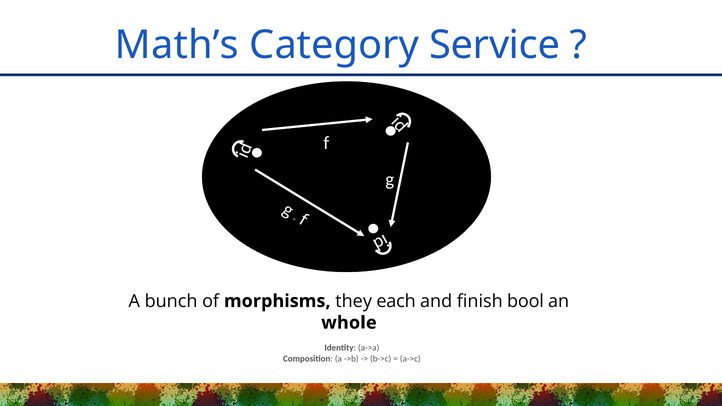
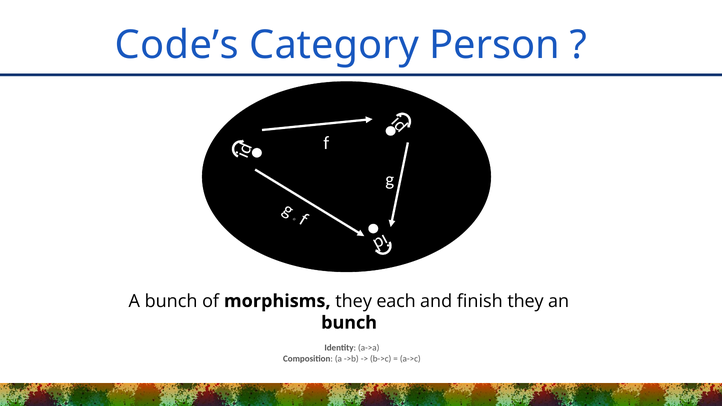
Math’s: Math’s -> Code’s
Service: Service -> Person
finish bool: bool -> they
whole at (349, 323): whole -> bunch
